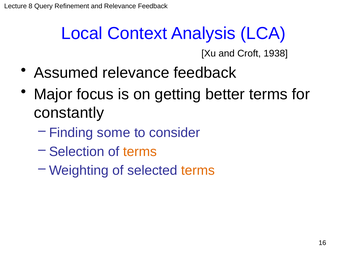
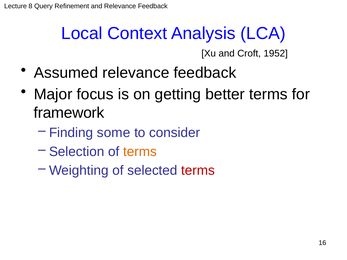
1938: 1938 -> 1952
constantly: constantly -> framework
terms at (198, 171) colour: orange -> red
